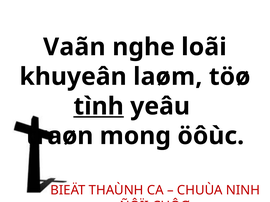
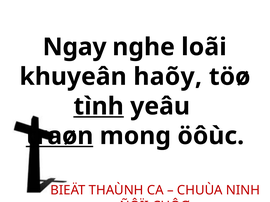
Vaãn: Vaãn -> Ngay
laøm: laøm -> haõy
traøn underline: none -> present
